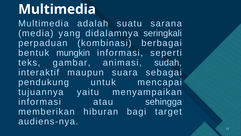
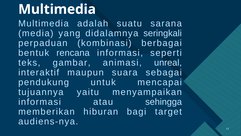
mungkin: mungkin -> rencana
sudah: sudah -> unreal
